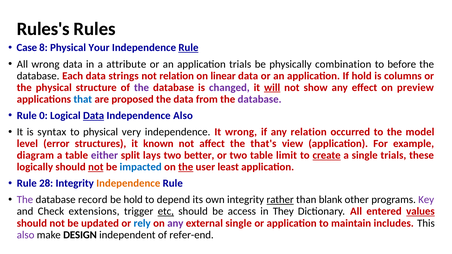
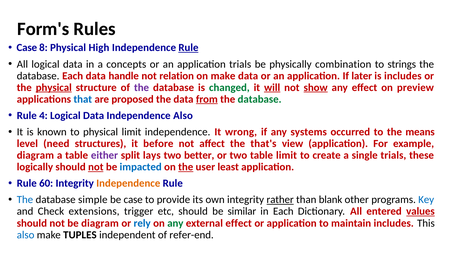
Rules's: Rules's -> Form's
Your: Your -> High
All wrong: wrong -> logical
attribute: attribute -> concepts
before: before -> strings
strings: strings -> handle
on linear: linear -> make
If hold: hold -> later
is columns: columns -> includes
physical at (54, 88) underline: none -> present
changed colour: purple -> green
show underline: none -> present
from underline: none -> present
database at (260, 99) colour: purple -> green
0: 0 -> 4
Data at (94, 116) underline: present -> none
syntax: syntax -> known
physical very: very -> limit
any relation: relation -> systems
model: model -> means
error: error -> need
known: known -> before
create underline: present -> none
28: 28 -> 60
The at (25, 200) colour: purple -> blue
record: record -> simple
be hold: hold -> case
depend: depend -> provide
Key colour: purple -> blue
etc underline: present -> none
access: access -> similar
in They: They -> Each
be updated: updated -> diagram
any at (175, 223) colour: purple -> green
external single: single -> effect
also at (26, 235) colour: purple -> blue
DESIGN: DESIGN -> TUPLES
